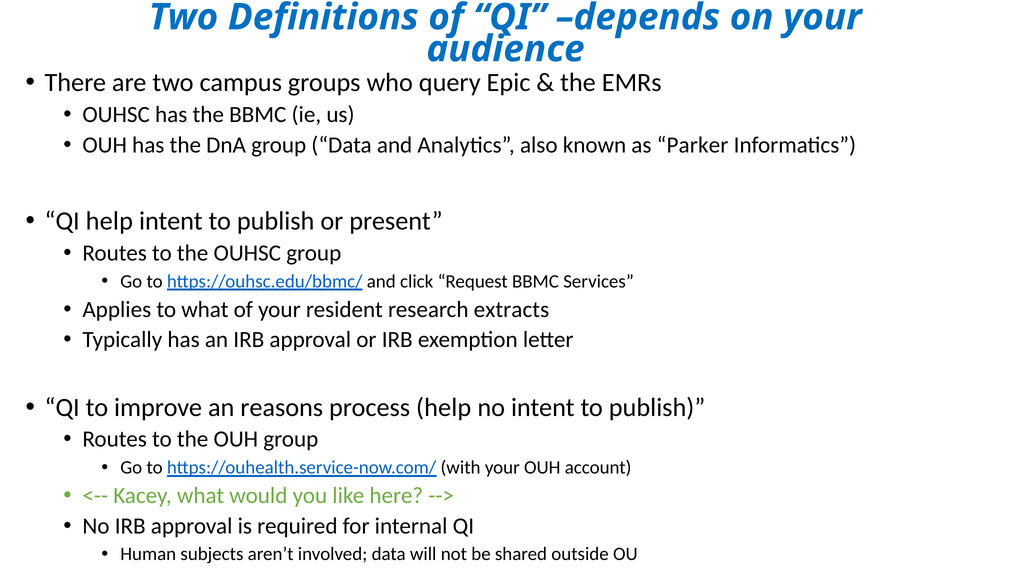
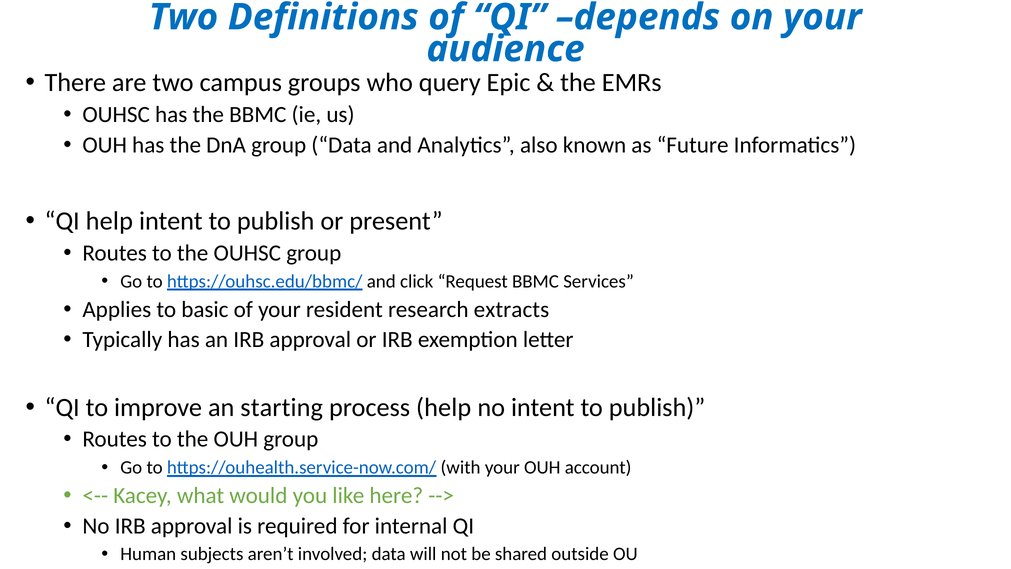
Parker: Parker -> Future
to what: what -> basic
reasons: reasons -> starting
